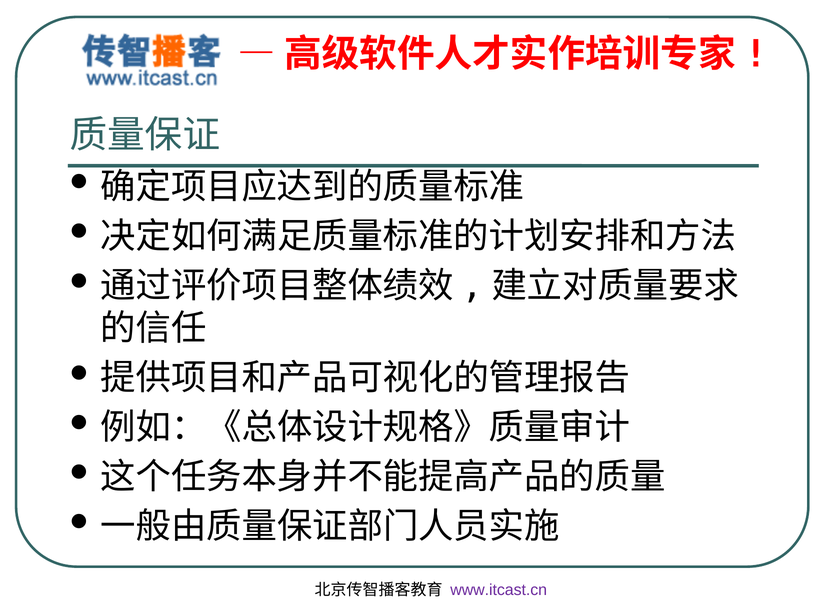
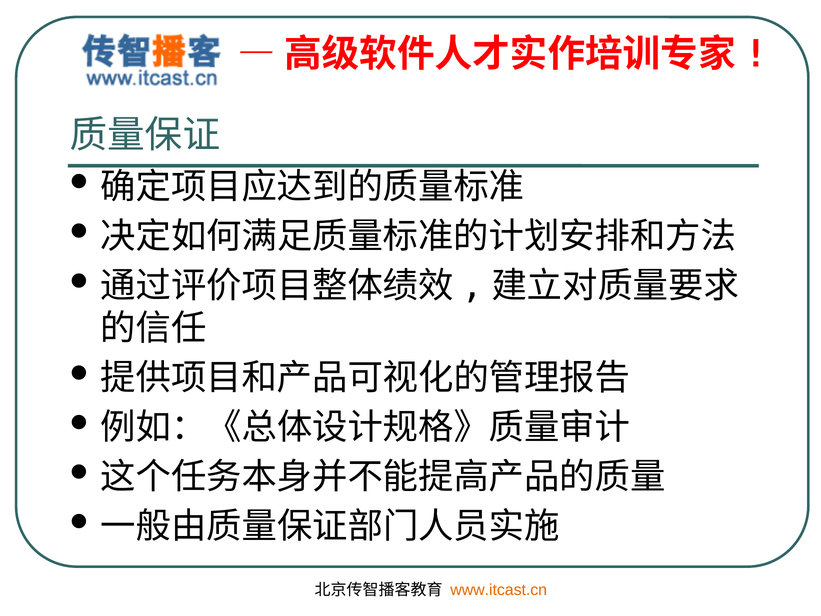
www.itcast.cn colour: purple -> orange
